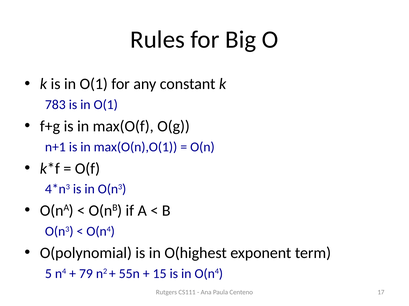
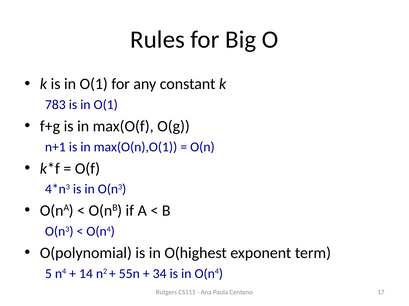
79: 79 -> 14
15: 15 -> 34
